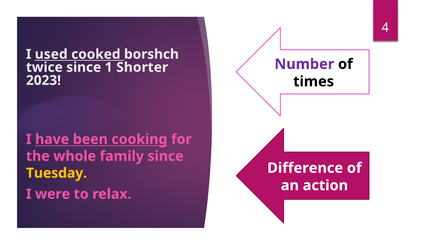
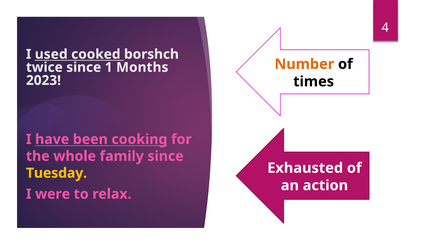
Number colour: purple -> orange
Shorter: Shorter -> Months
Difference: Difference -> Exhausted
